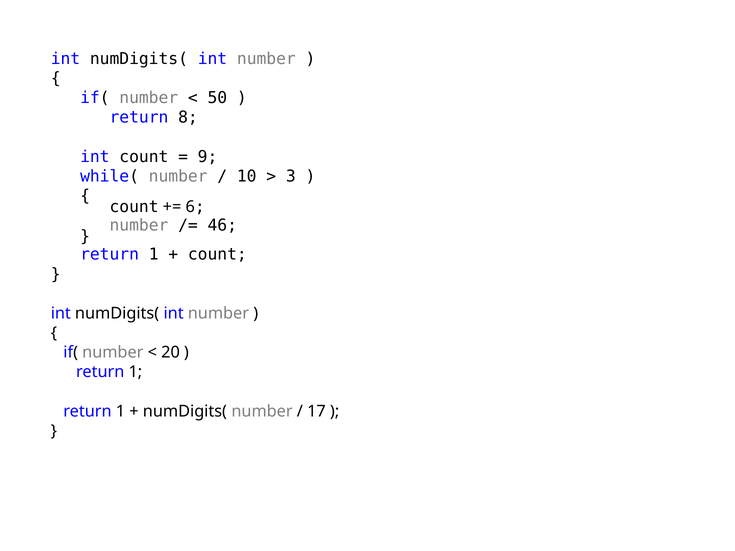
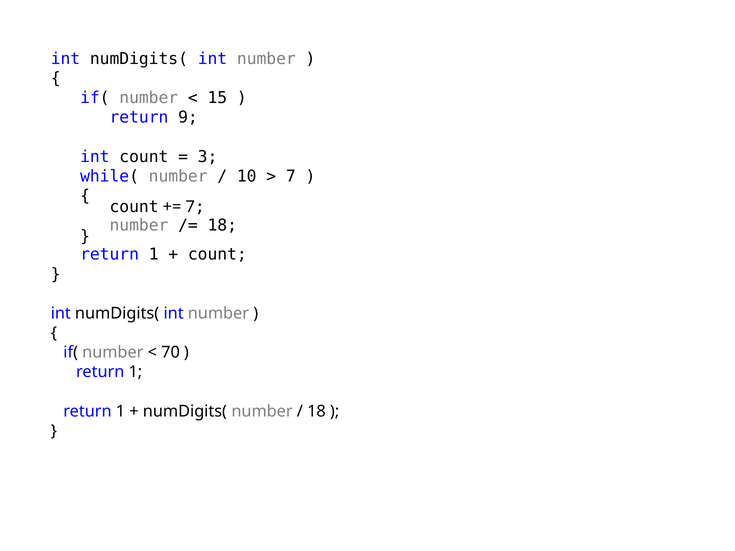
50: 50 -> 15
8: 8 -> 9
9: 9 -> 3
3 at (291, 176): 3 -> 7
6 at (190, 207): 6 -> 7
46 at (222, 225): 46 -> 18
20: 20 -> 70
17 at (316, 411): 17 -> 18
